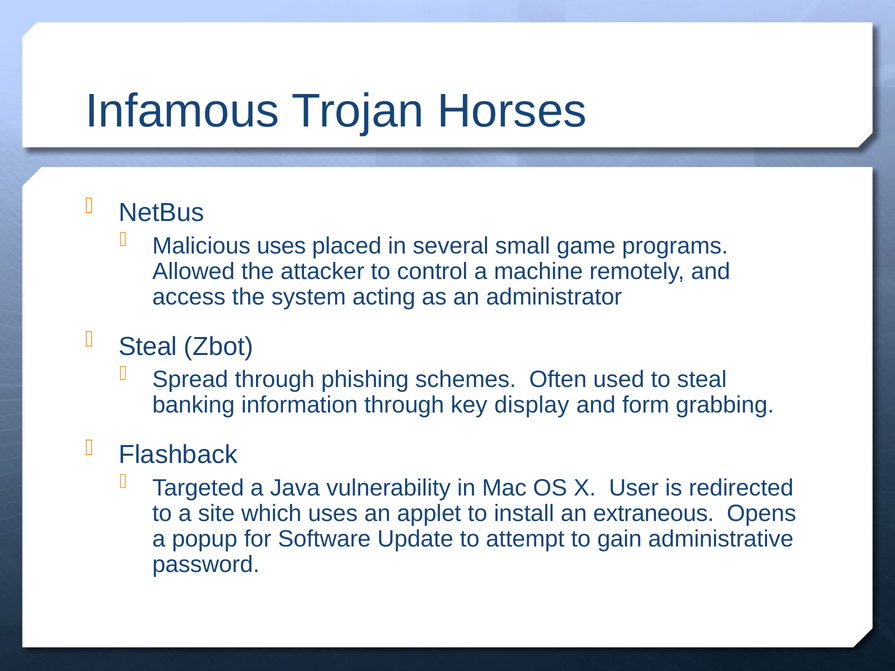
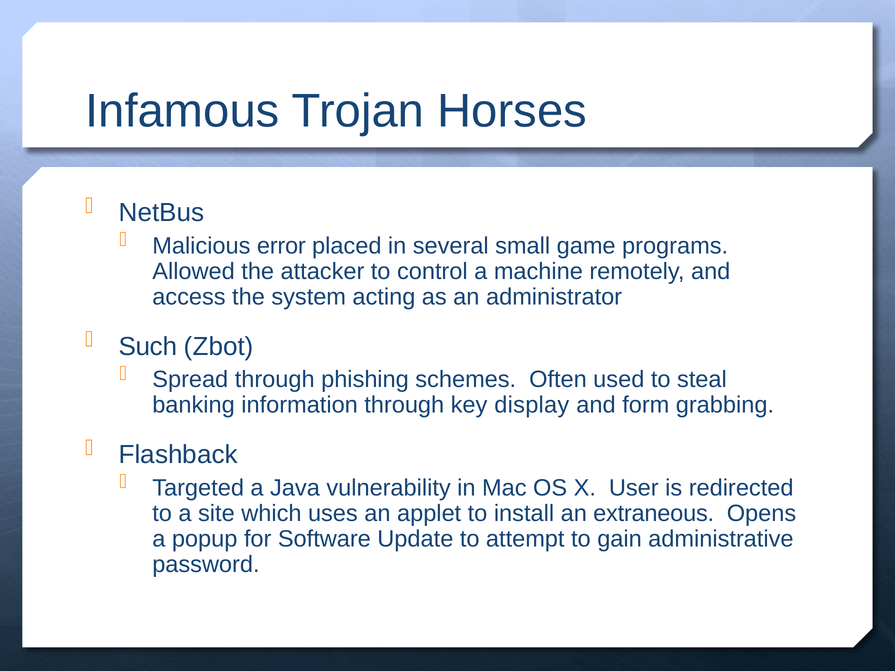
Malicious uses: uses -> error
Steal at (148, 347): Steal -> Such
